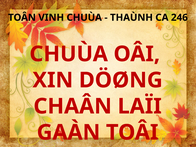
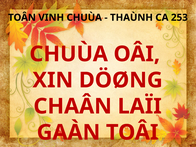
246: 246 -> 253
